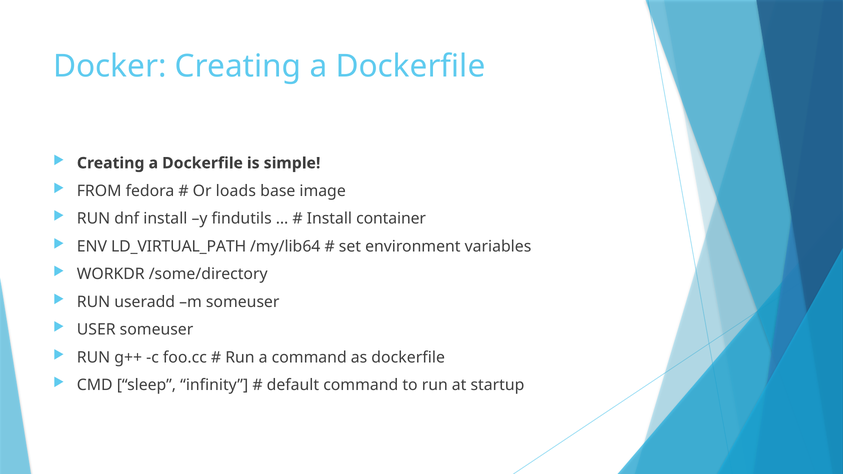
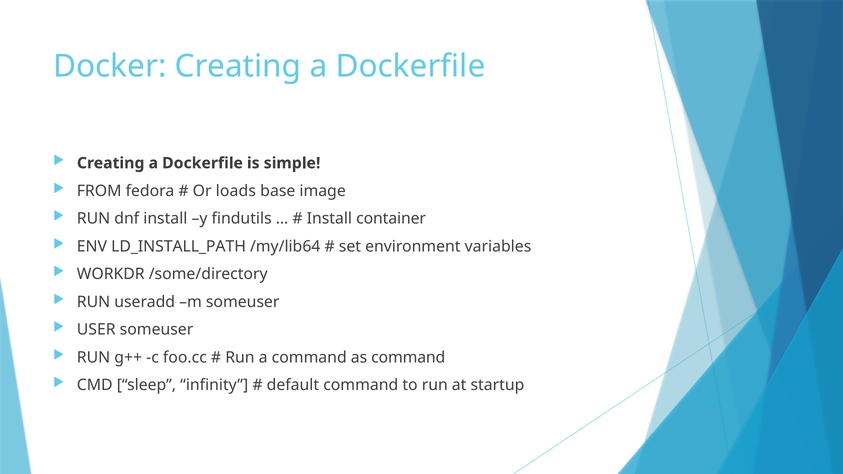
LD_VIRTUAL_PATH: LD_VIRTUAL_PATH -> LD_INSTALL_PATH
as dockerfile: dockerfile -> command
